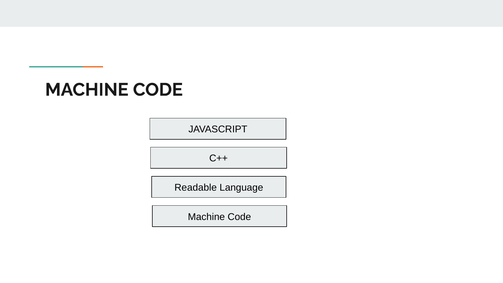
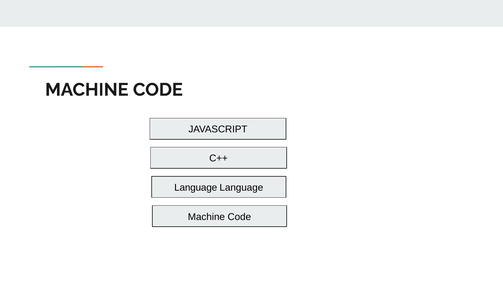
Readable at (196, 188): Readable -> Language
